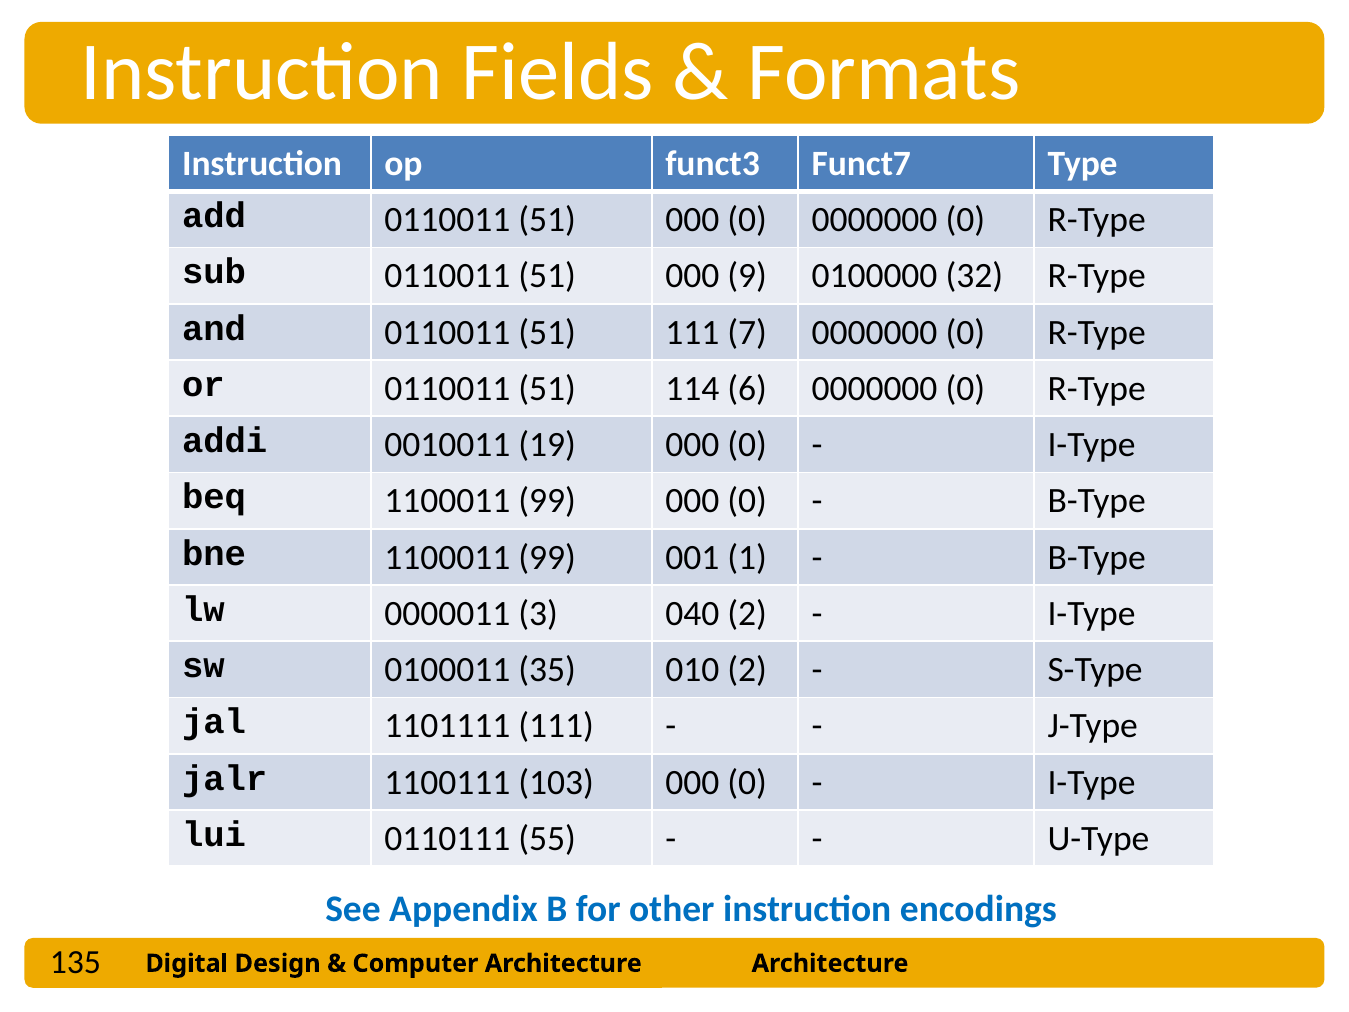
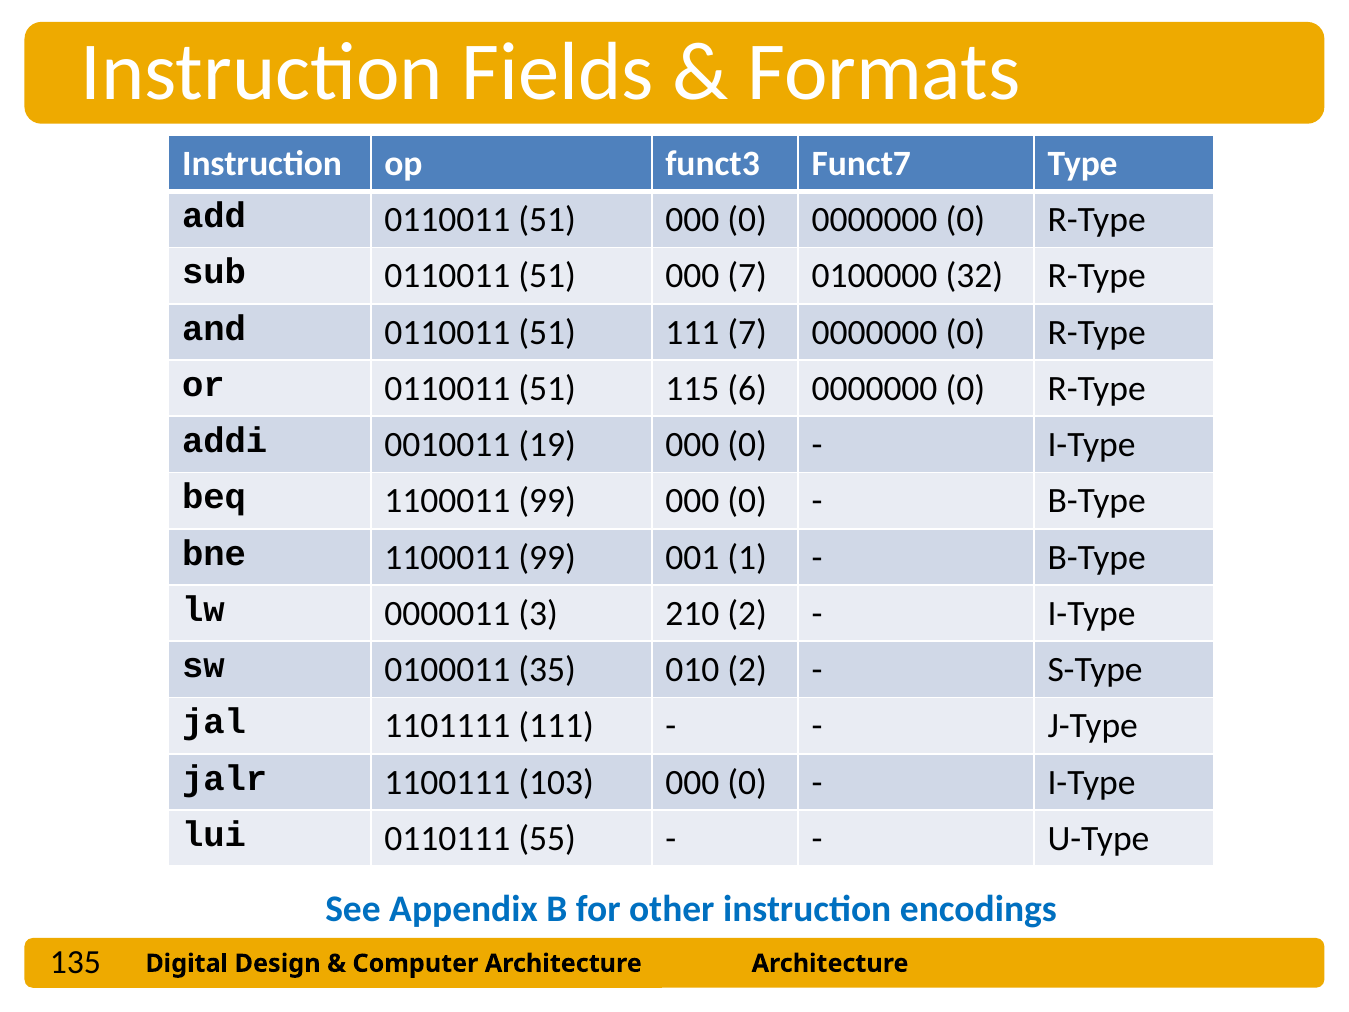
000 9: 9 -> 7
114: 114 -> 115
040: 040 -> 210
